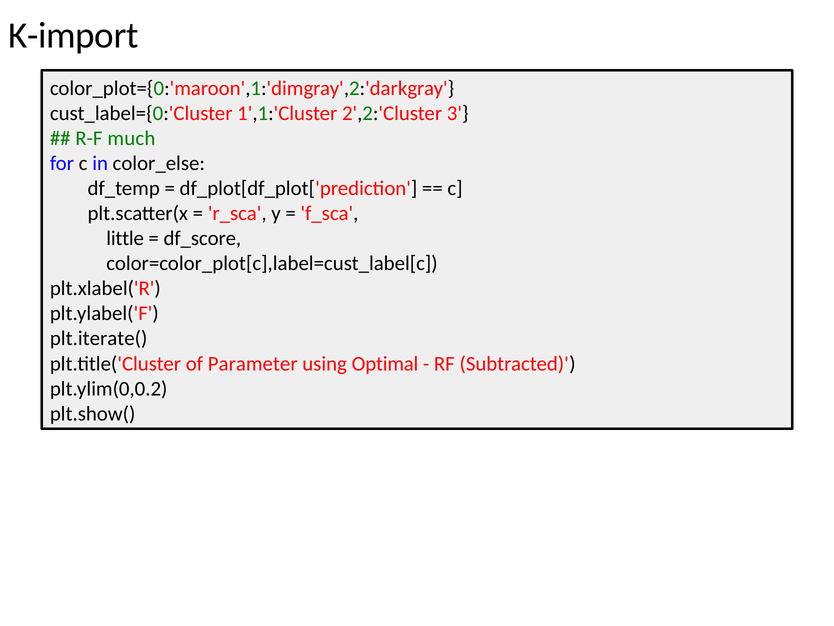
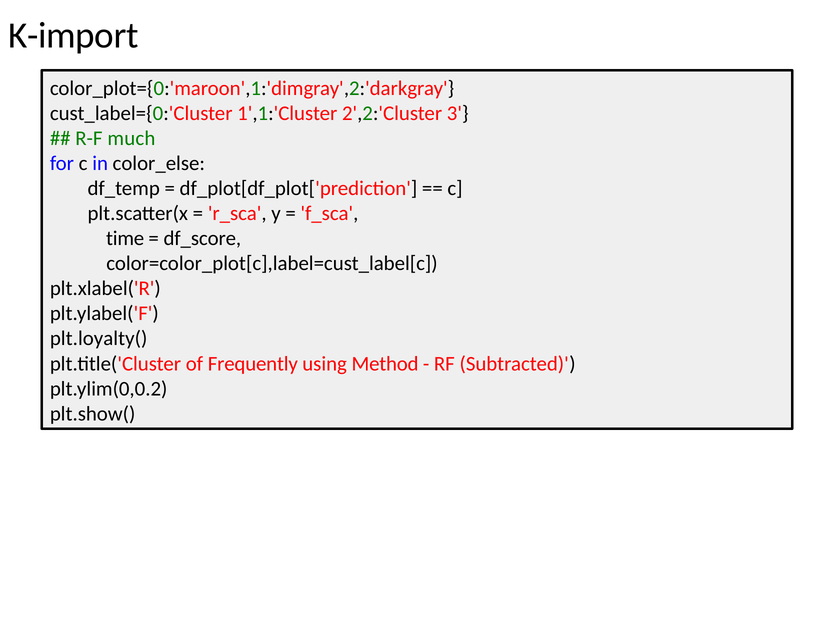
little: little -> time
plt.iterate(: plt.iterate( -> plt.loyalty(
Parameter: Parameter -> Frequently
Optimal: Optimal -> Method
